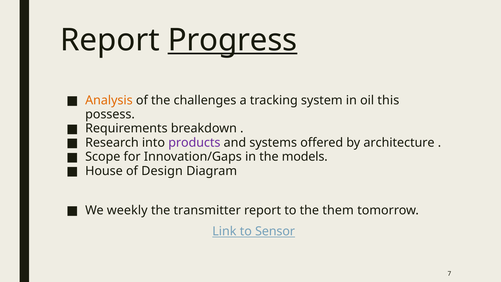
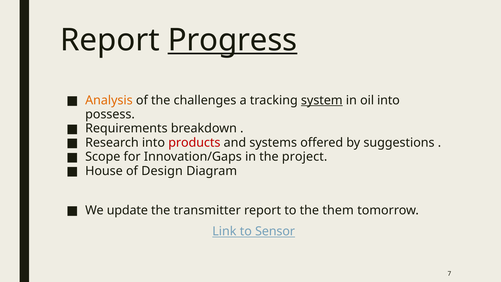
system underline: none -> present
oil this: this -> into
products colour: purple -> red
architecture: architecture -> suggestions
models: models -> project
weekly: weekly -> update
